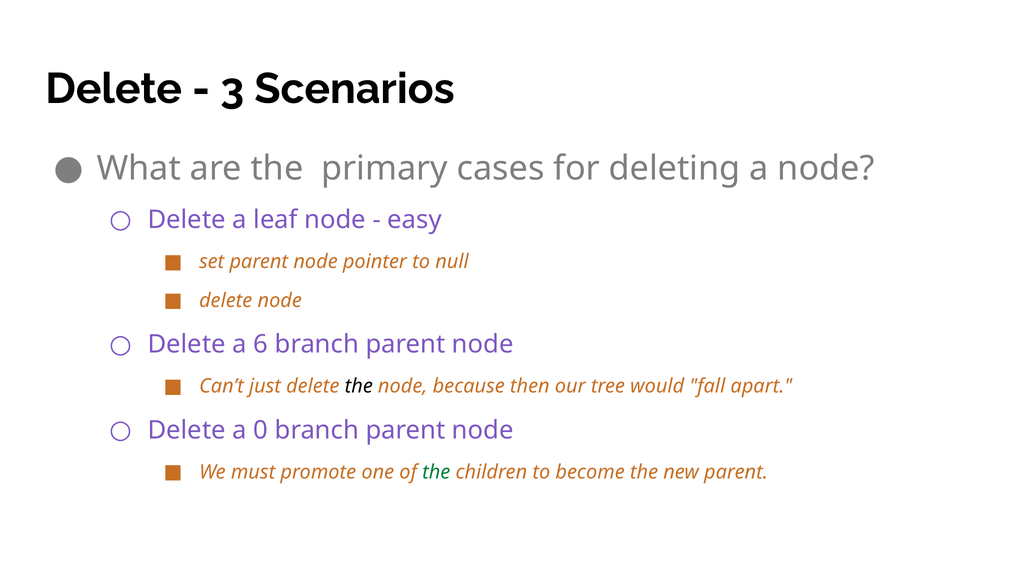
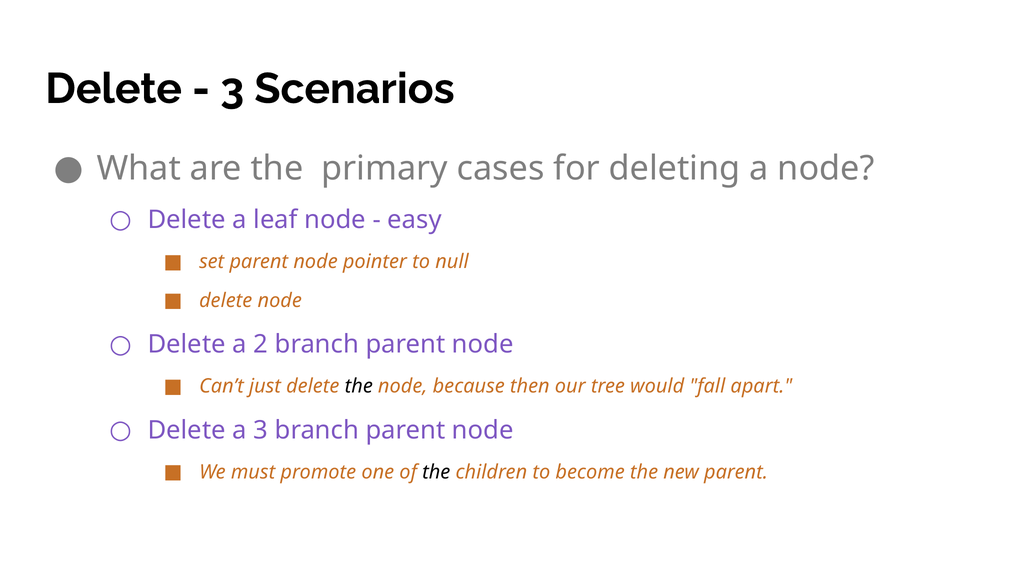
6: 6 -> 2
a 0: 0 -> 3
the at (436, 472) colour: green -> black
